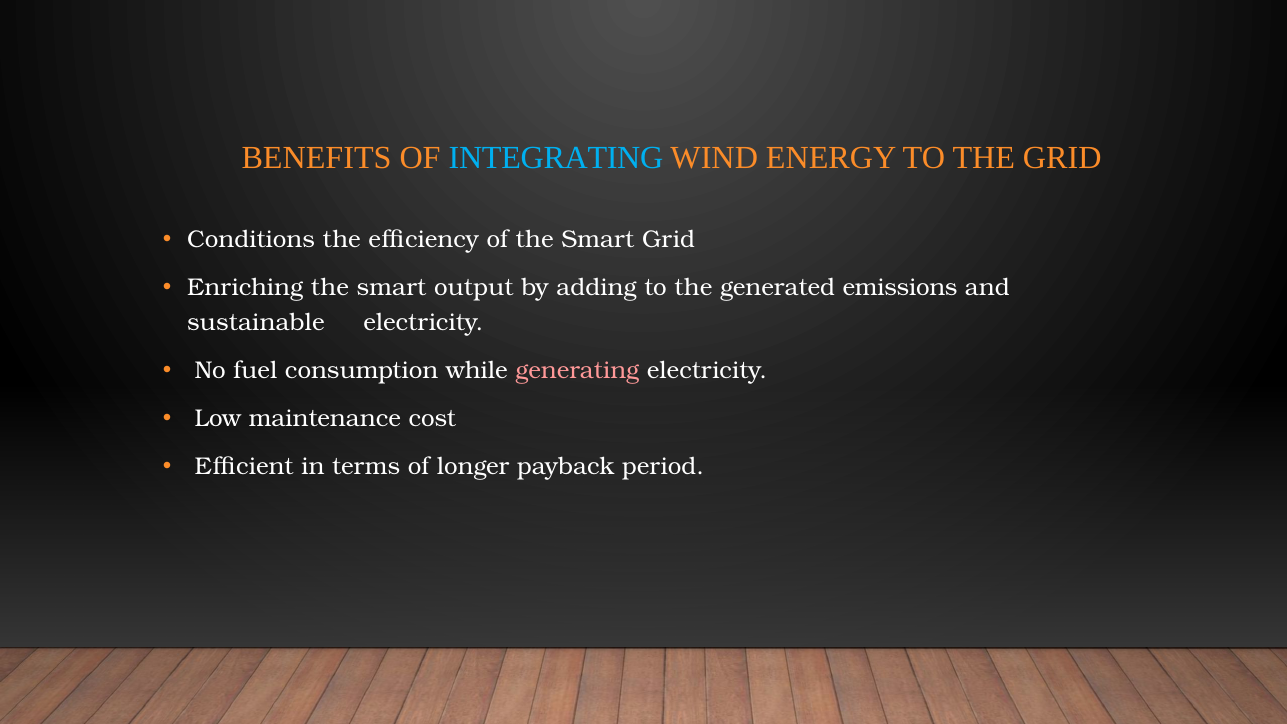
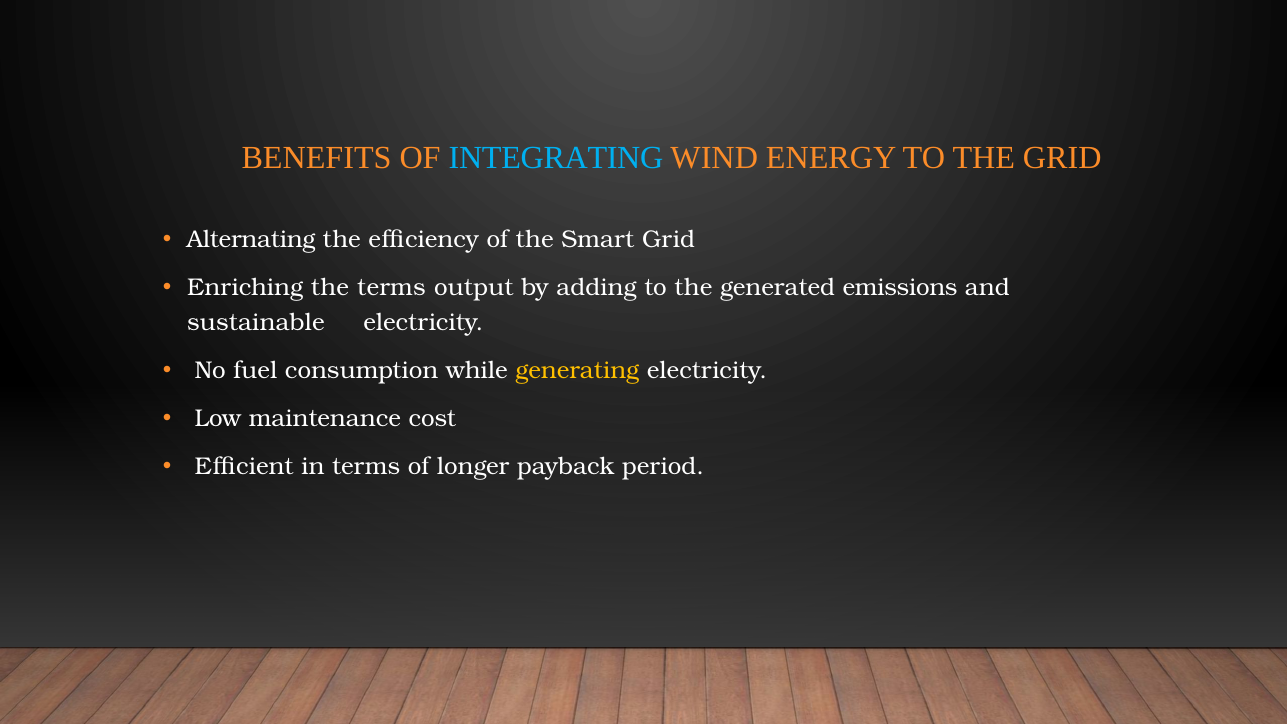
Conditions: Conditions -> Alternating
Enriching the smart: smart -> terms
generating colour: pink -> yellow
